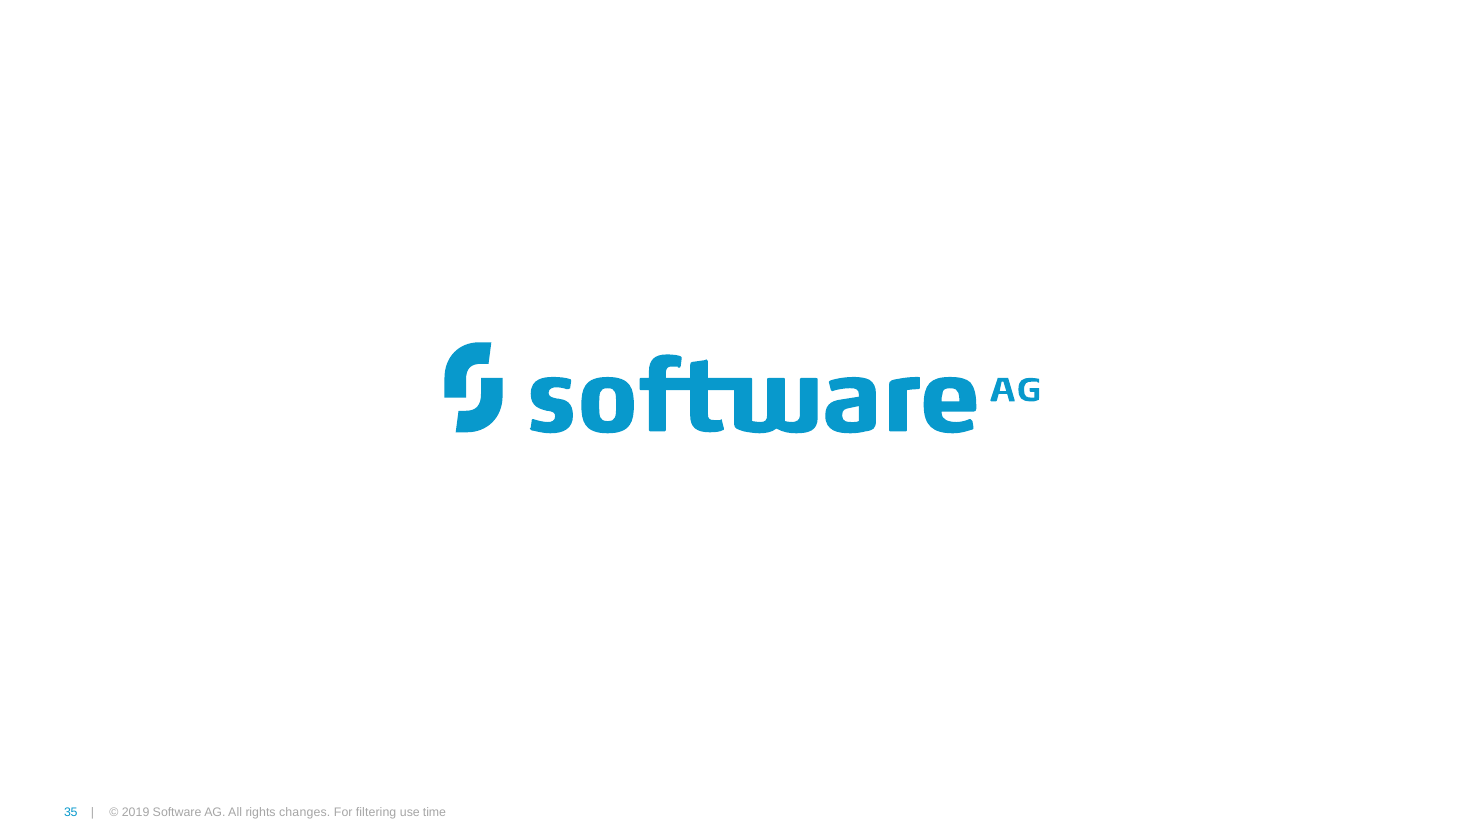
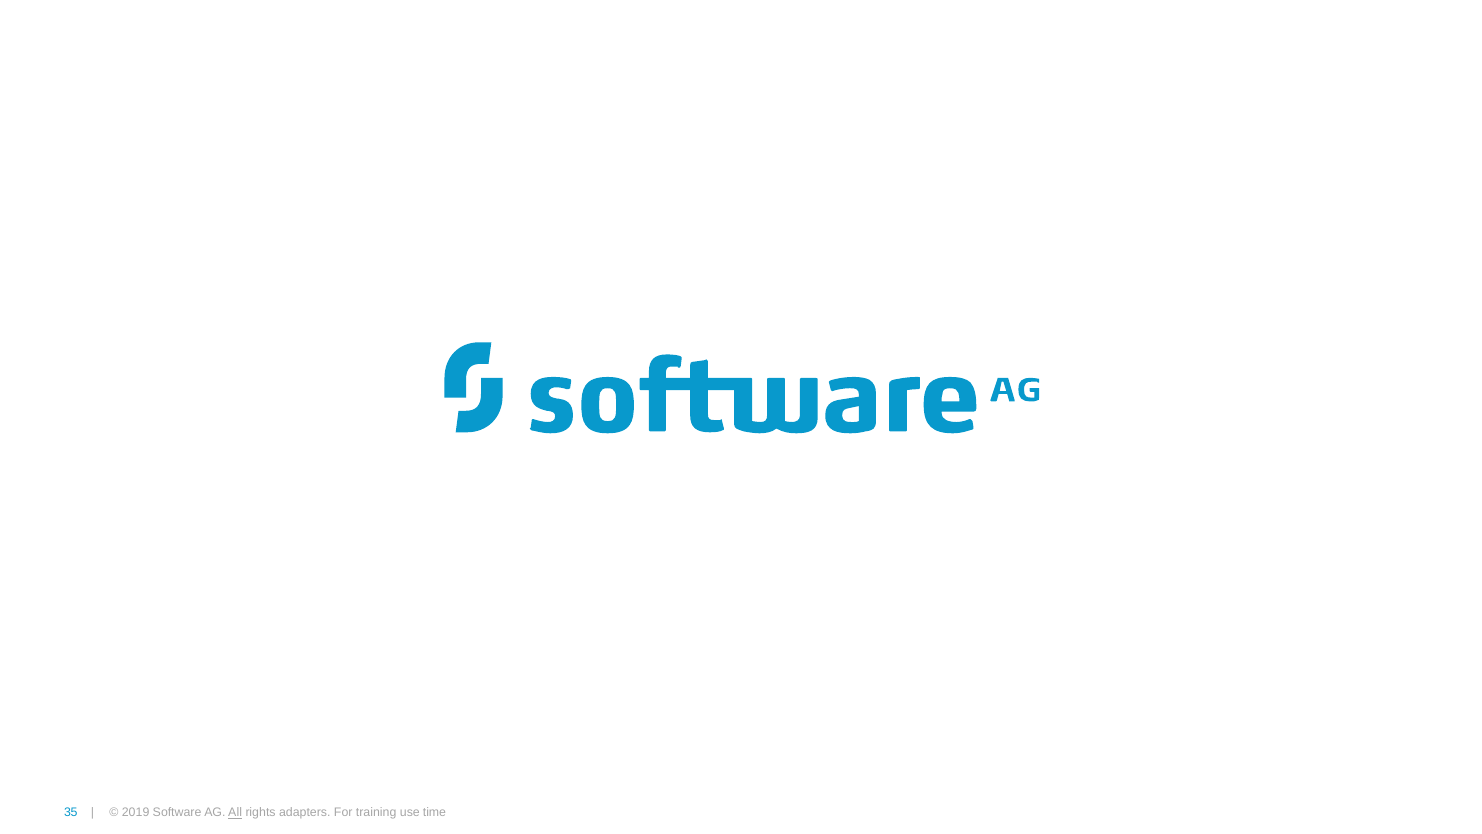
All underline: none -> present
changes: changes -> adapters
filtering: filtering -> training
